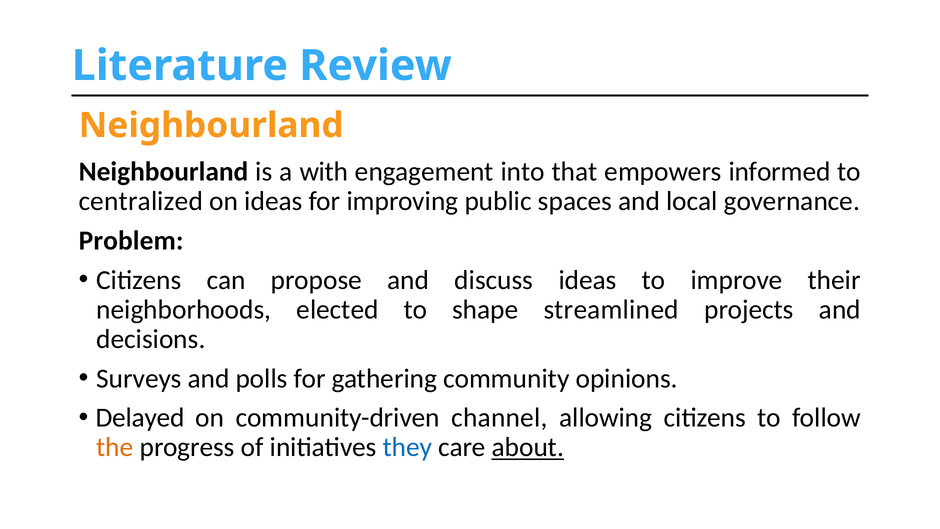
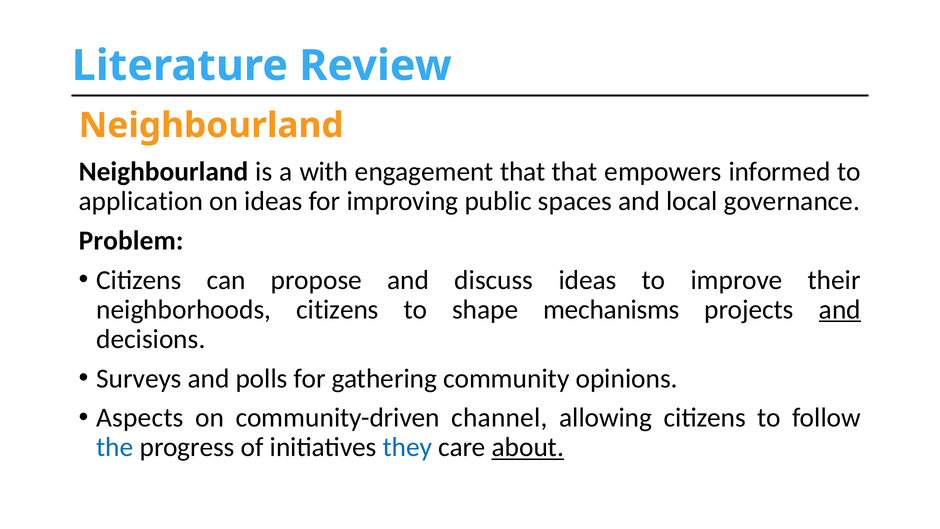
engagement into: into -> that
centralized: centralized -> application
neighborhoods elected: elected -> citizens
streamlined: streamlined -> mechanisms
and at (840, 309) underline: none -> present
Delayed: Delayed -> Aspects
the colour: orange -> blue
